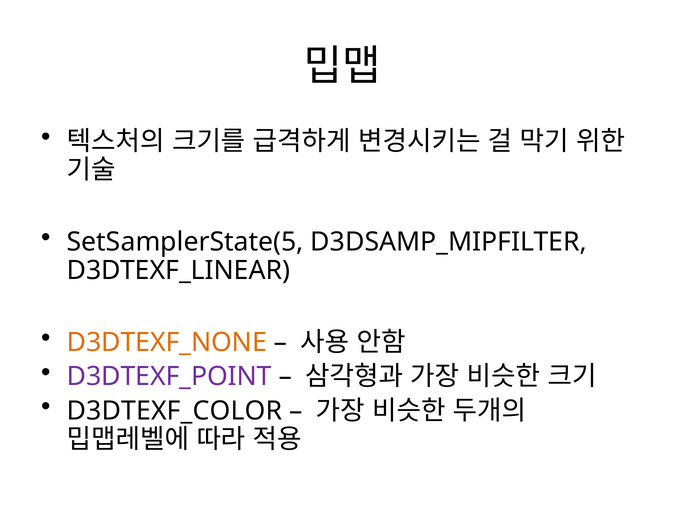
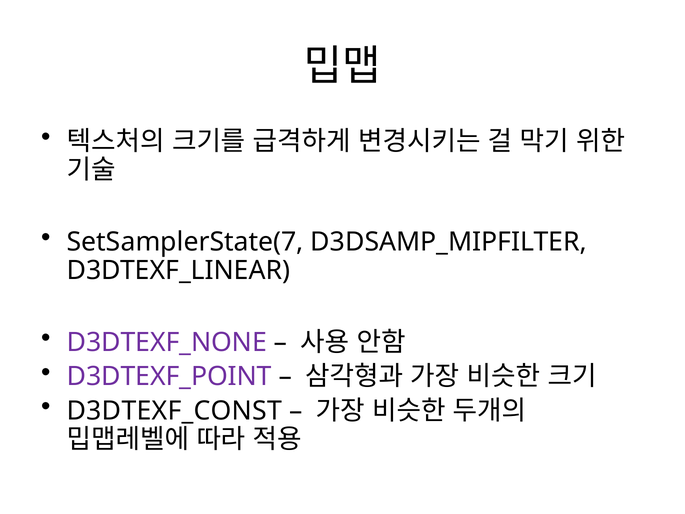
SetSamplerState(5: SetSamplerState(5 -> SetSamplerState(7
D3DTEXF_NONE colour: orange -> purple
D3DTEXF_COLOR: D3DTEXF_COLOR -> D3DTEXF_CONST
